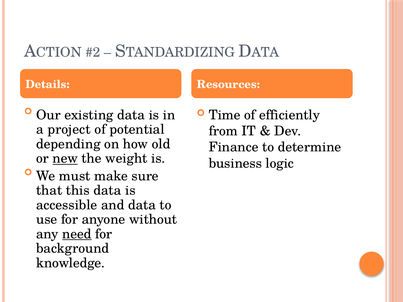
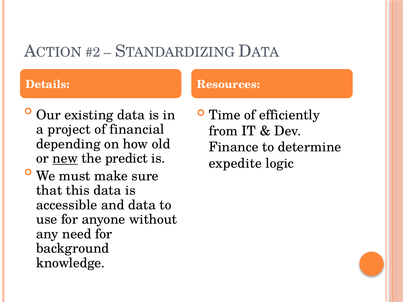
potential: potential -> financial
weight: weight -> predict
business: business -> expedite
need underline: present -> none
